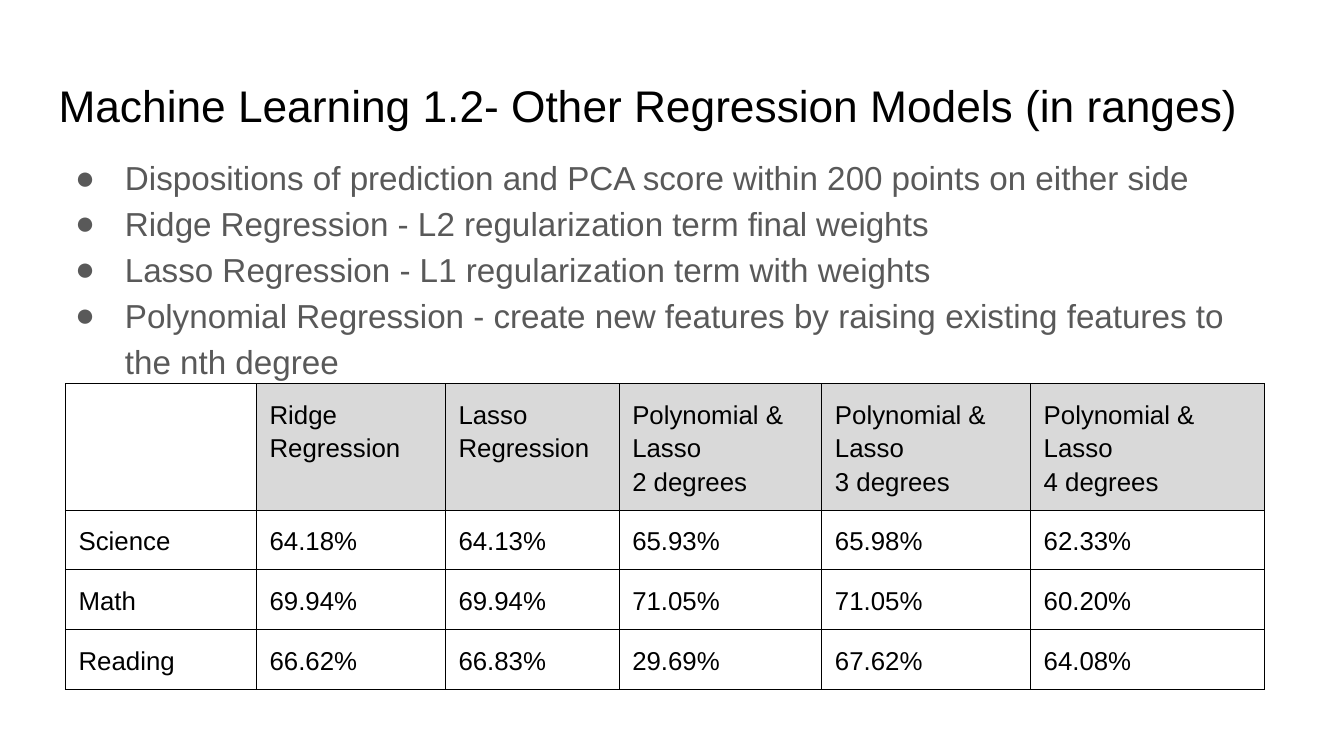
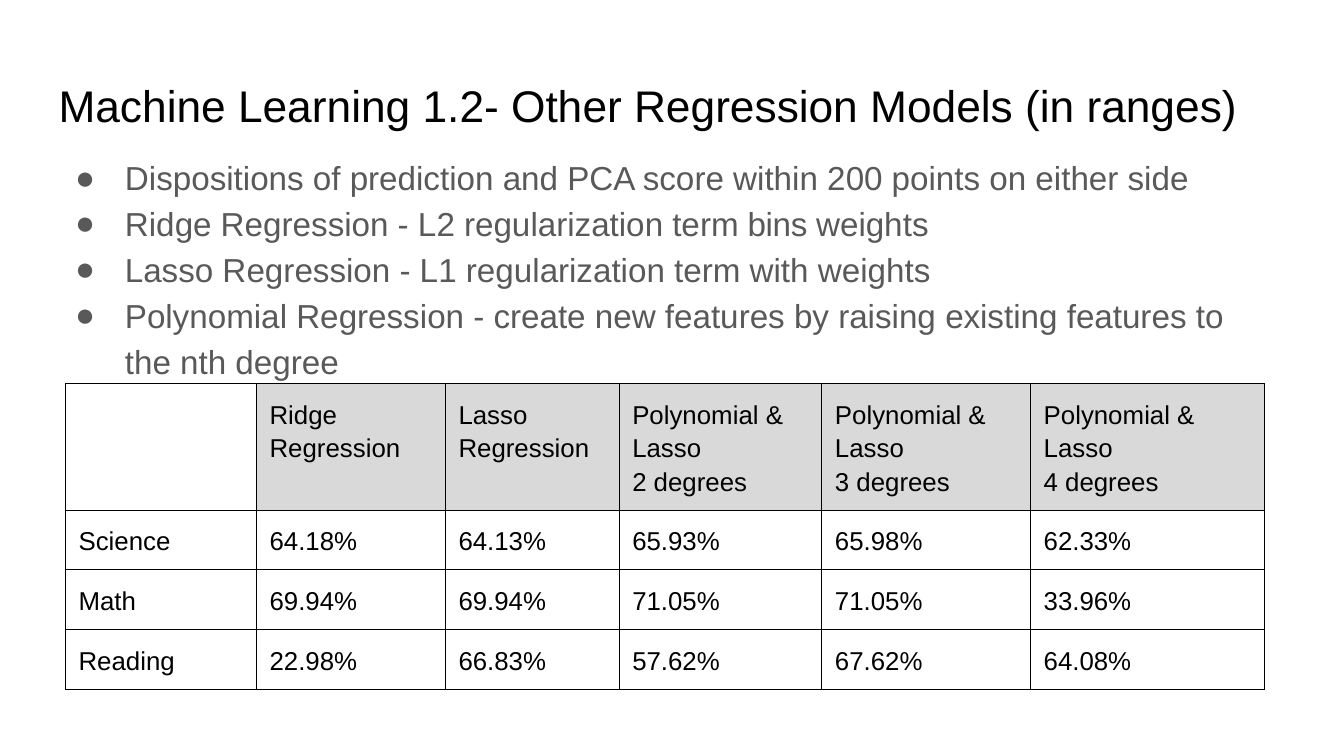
final: final -> bins
60.20%: 60.20% -> 33.96%
66.62%: 66.62% -> 22.98%
29.69%: 29.69% -> 57.62%
